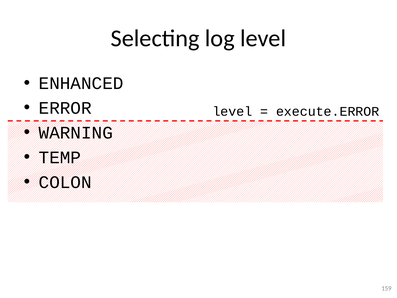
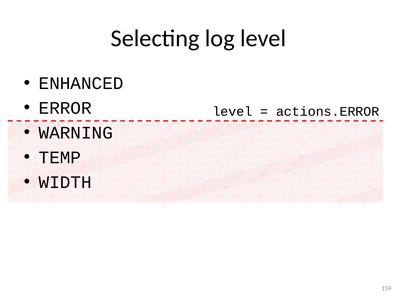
execute.ERROR: execute.ERROR -> actions.ERROR
COLON: COLON -> WIDTH
